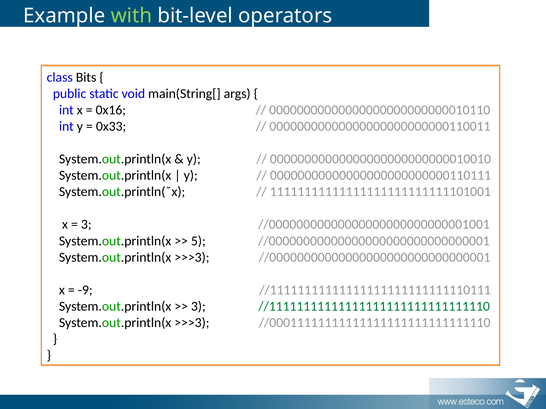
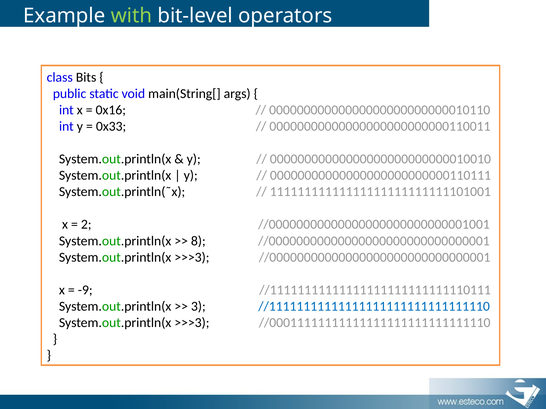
3 at (86, 225): 3 -> 2
5: 5 -> 8
//11111111111111111111111111111110 colour: green -> blue
